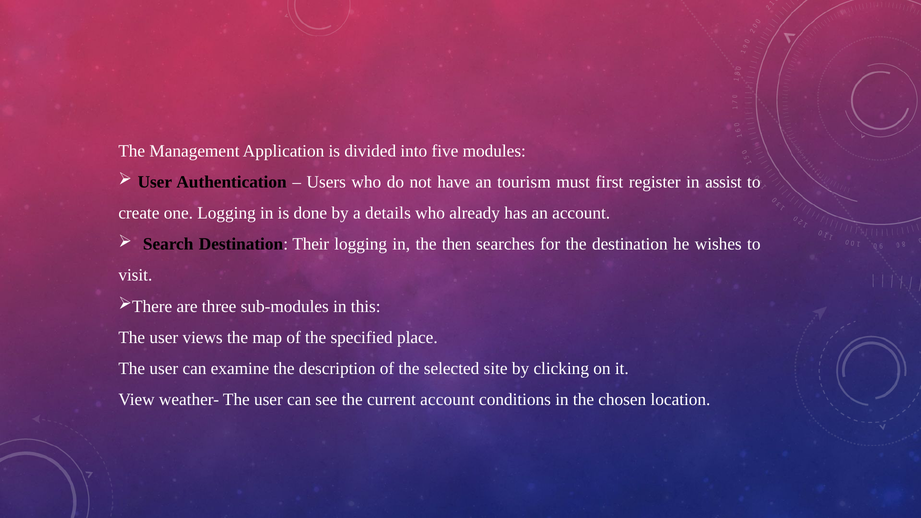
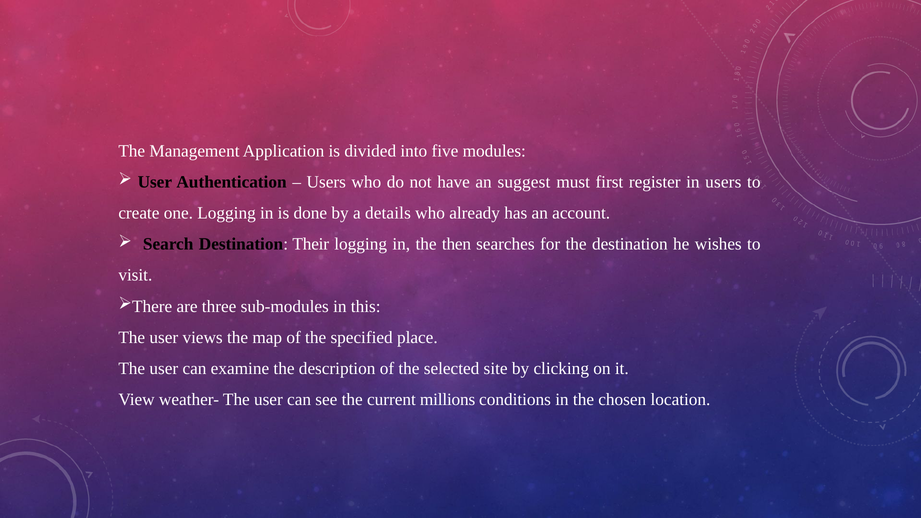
tourism: tourism -> suggest
in assist: assist -> users
current account: account -> millions
